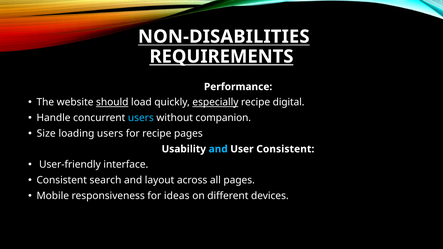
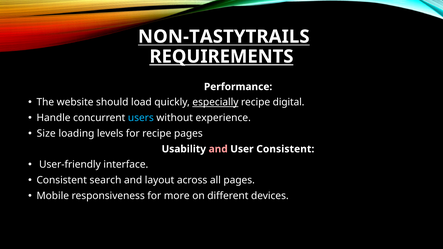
NON-DISABILITIES: NON-DISABILITIES -> NON-TASTYTRAILS
should underline: present -> none
companion: companion -> experience
loading users: users -> levels
and at (218, 149) colour: light blue -> pink
ideas: ideas -> more
